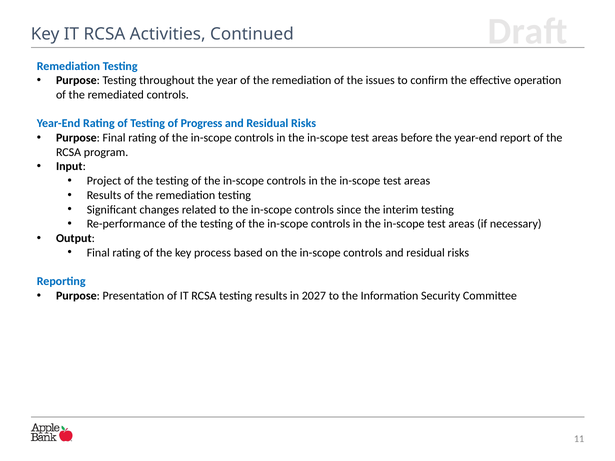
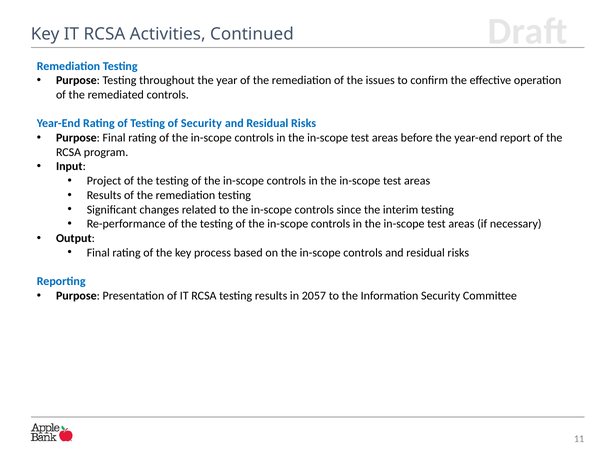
of Progress: Progress -> Security
2027: 2027 -> 2057
